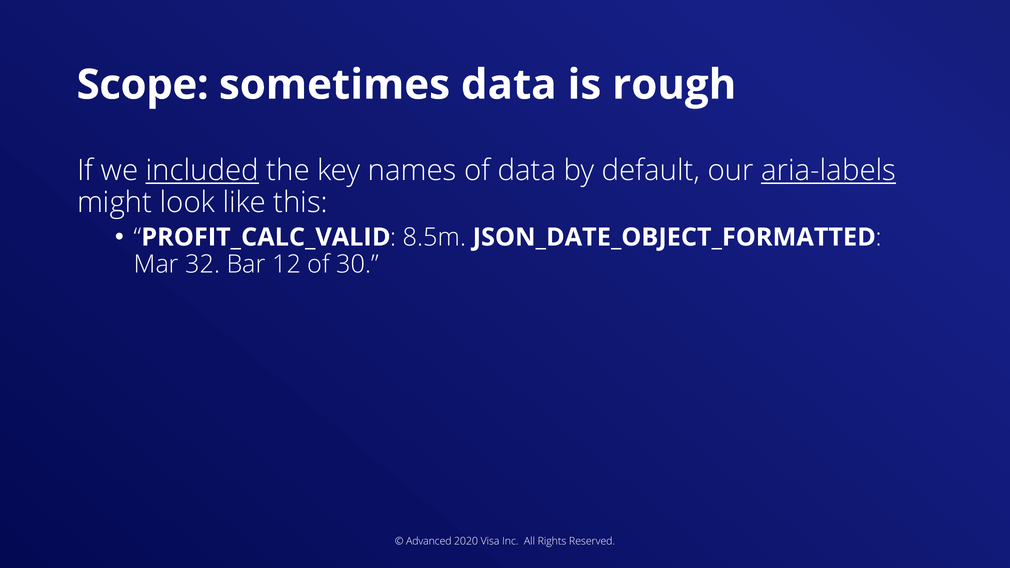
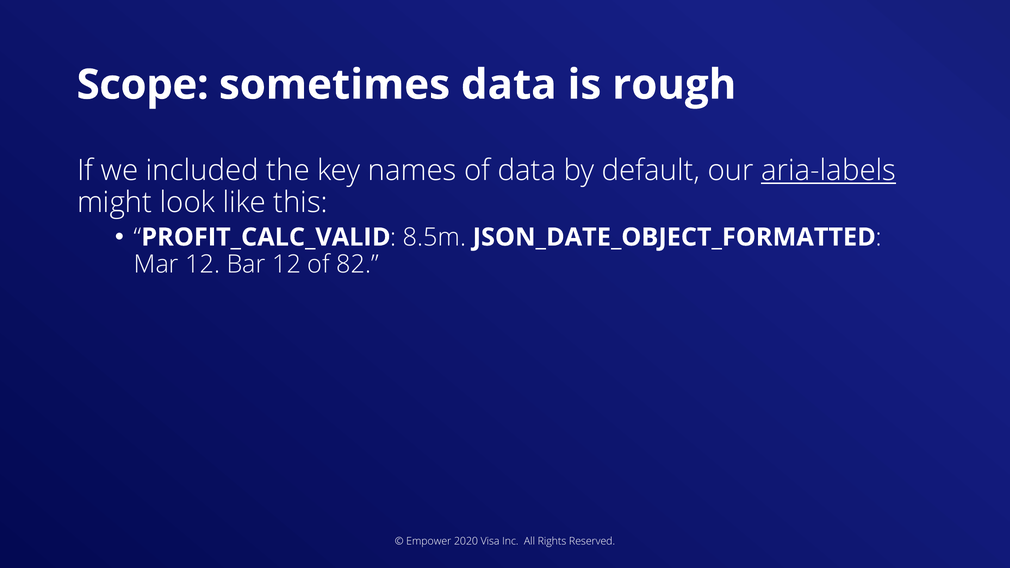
included underline: present -> none
Mar 32: 32 -> 12
30: 30 -> 82
Advanced: Advanced -> Empower
